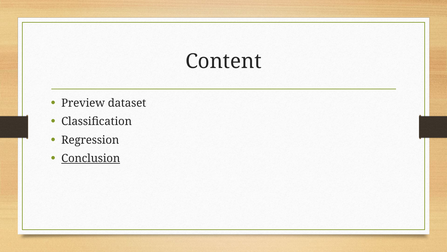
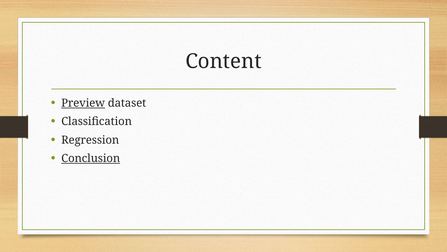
Preview underline: none -> present
